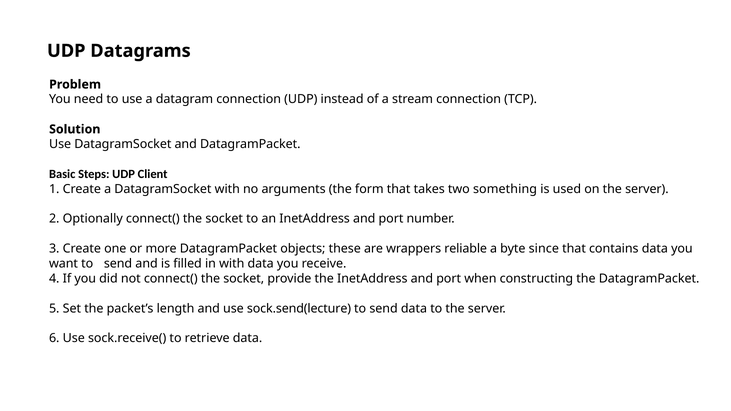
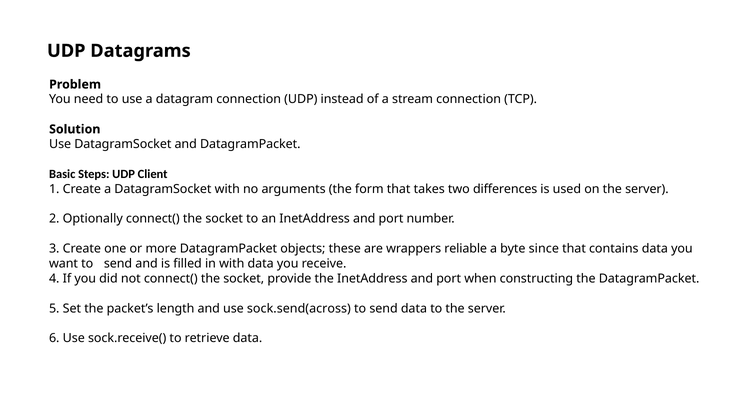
something: something -> differences
sock.send(lecture: sock.send(lecture -> sock.send(across
